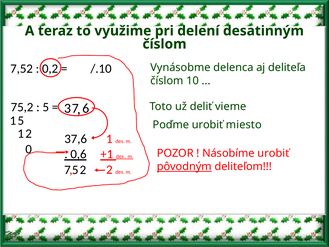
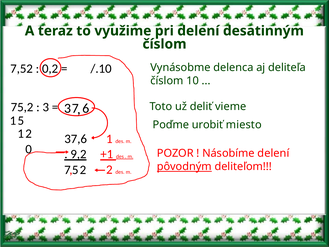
5 at (46, 107): 5 -> 3
0,6: 0,6 -> 9,2
Násobíme urobiť: urobiť -> delení
